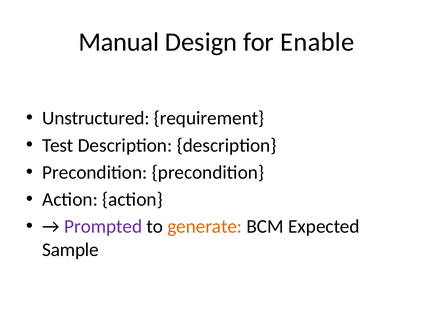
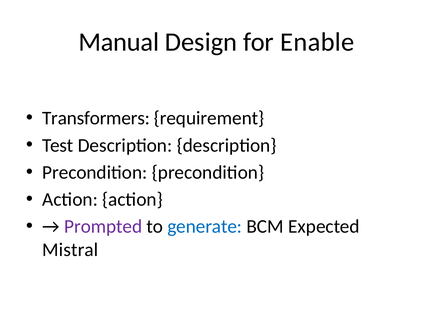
Unstructured: Unstructured -> Transformers
generate colour: orange -> blue
Sample: Sample -> Mistral
